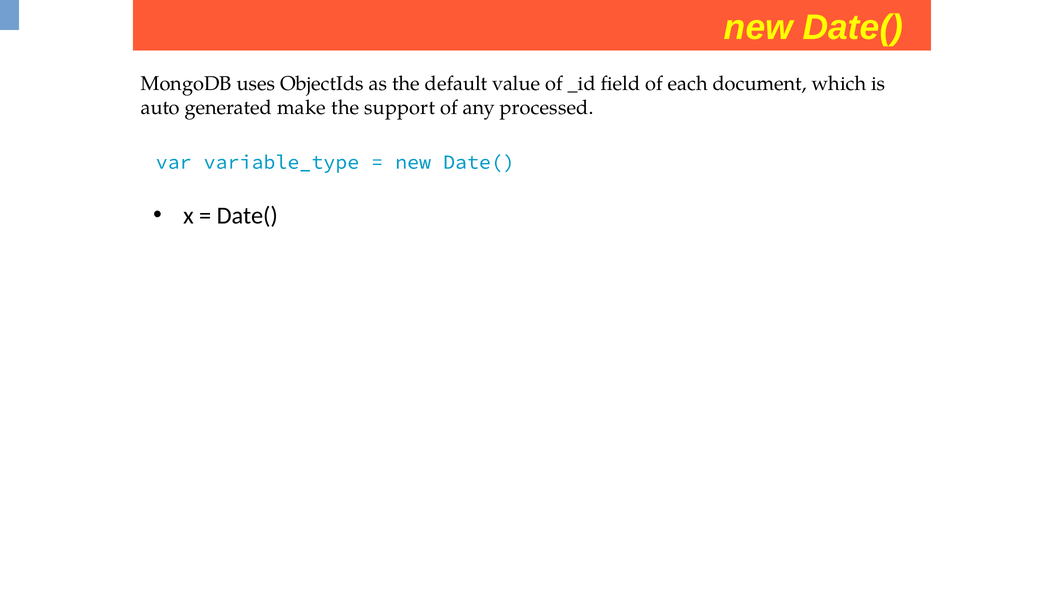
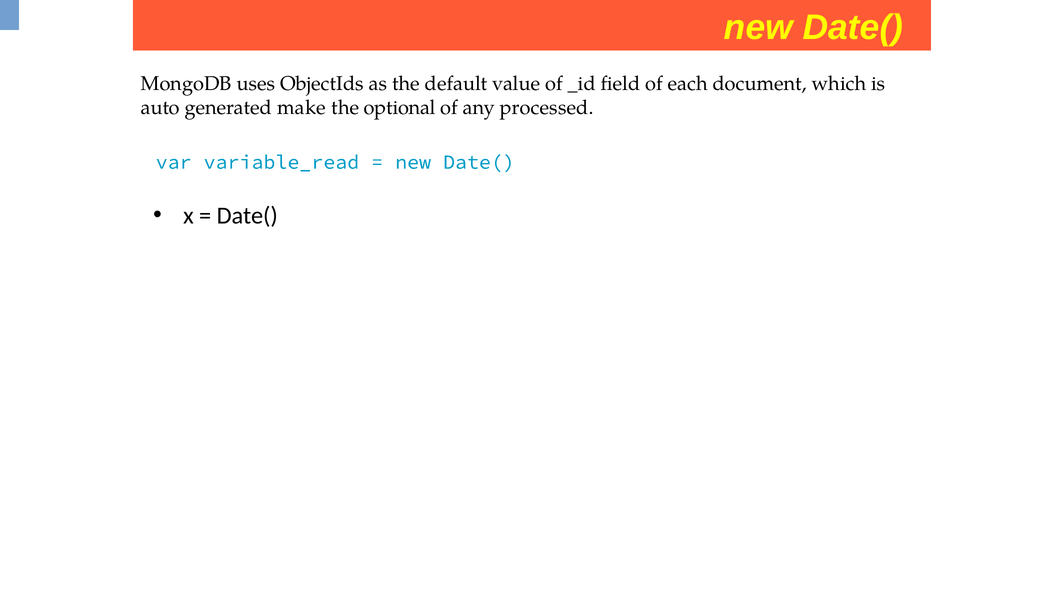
support: support -> optional
variable_type: variable_type -> variable_read
